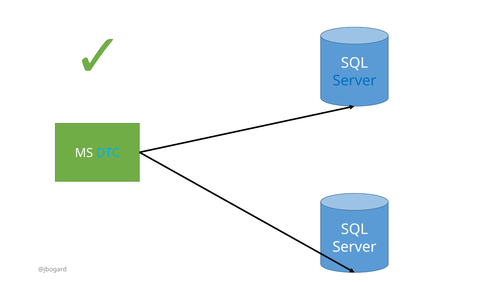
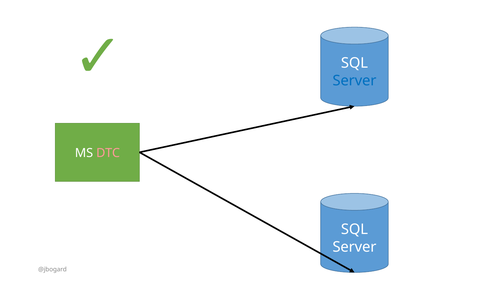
DTC colour: light blue -> pink
